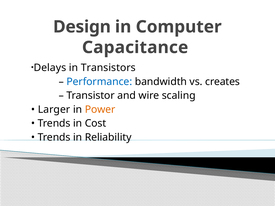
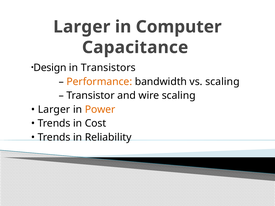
Design at (82, 27): Design -> Larger
Delays: Delays -> Design
Performance colour: blue -> orange
vs creates: creates -> scaling
